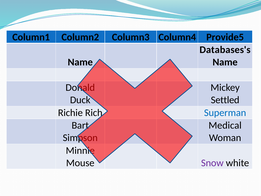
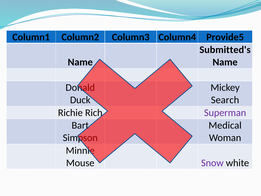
Databases's: Databases's -> Submitted's
Settled: Settled -> Search
Superman colour: blue -> purple
